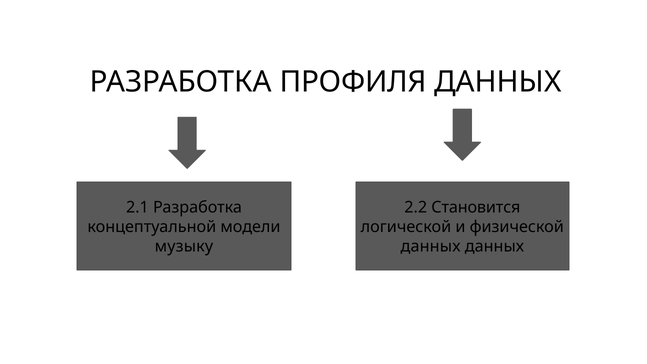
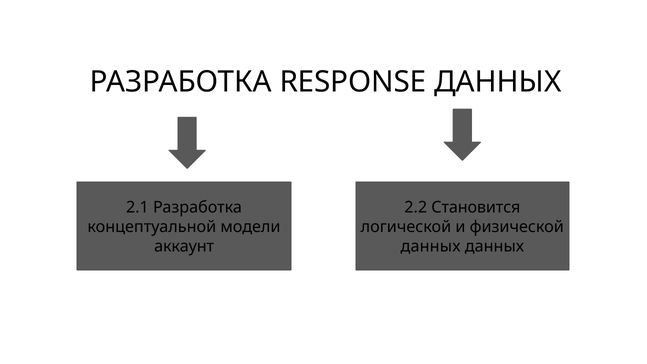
ПРОФИЛЯ: ПРОФИЛЯ -> RESPONSE
музыку: музыку -> аккаунт
